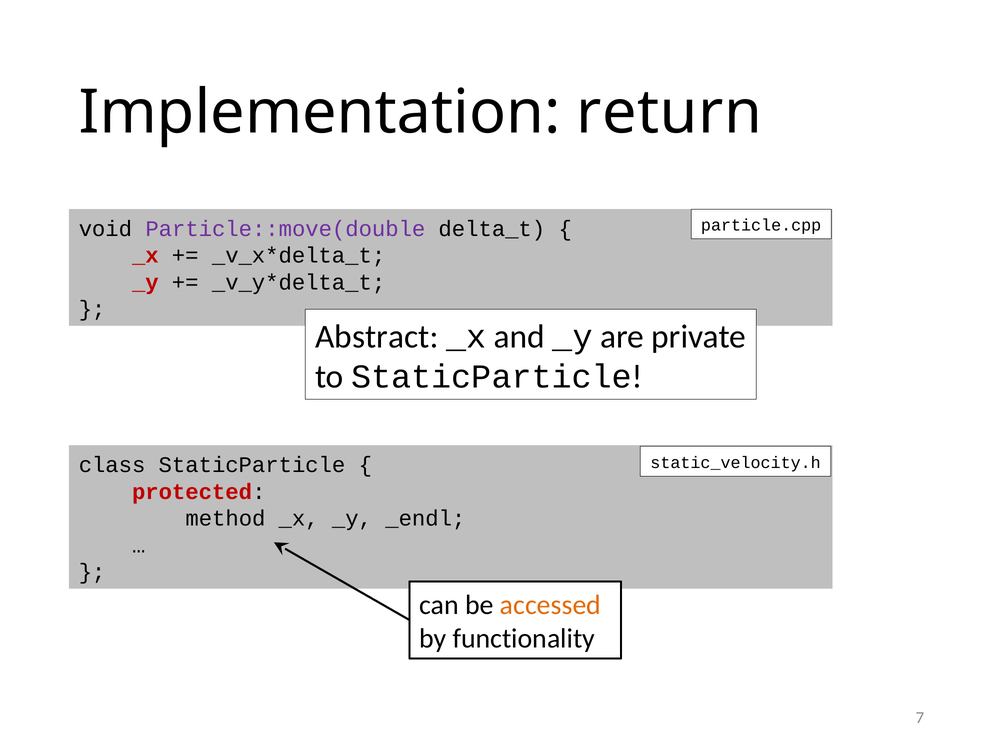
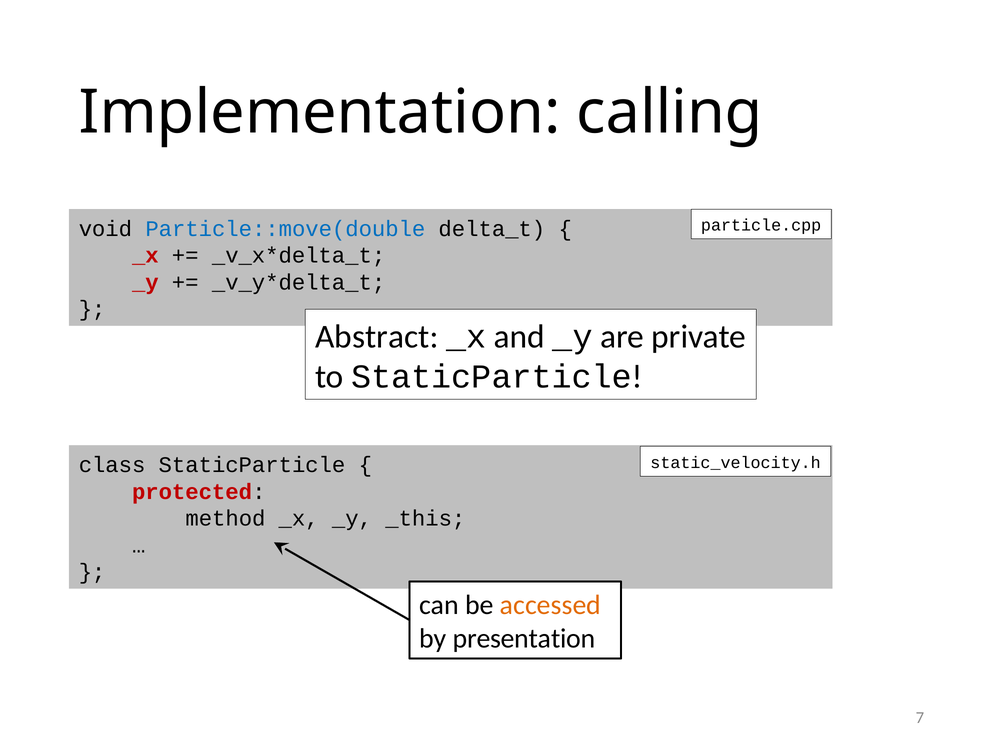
return: return -> calling
Particle::move(double colour: purple -> blue
_endl: _endl -> _this
functionality: functionality -> presentation
